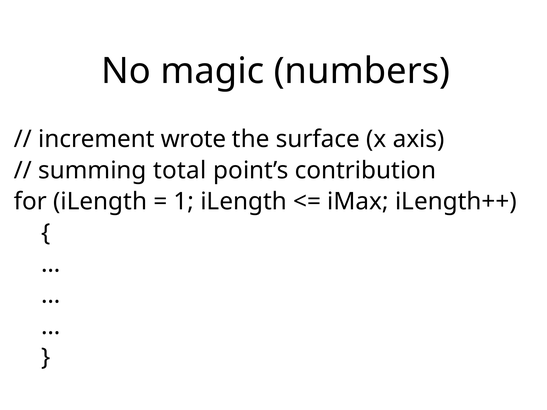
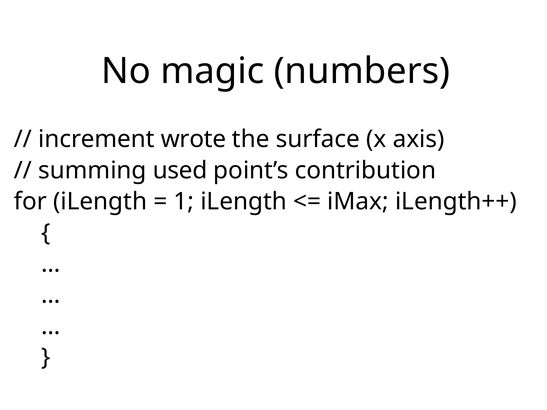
total: total -> used
